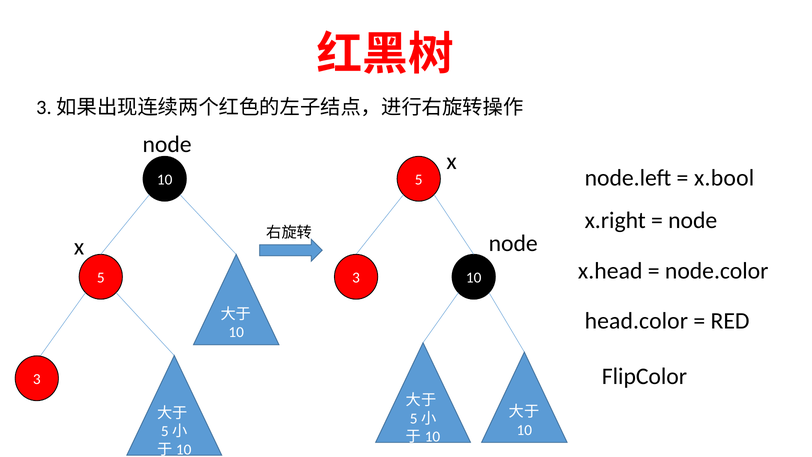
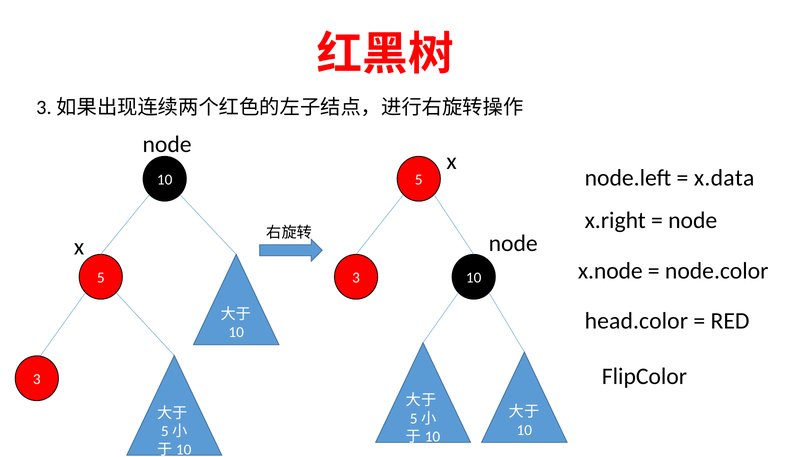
x.bool: x.bool -> x.data
x.head: x.head -> x.node
